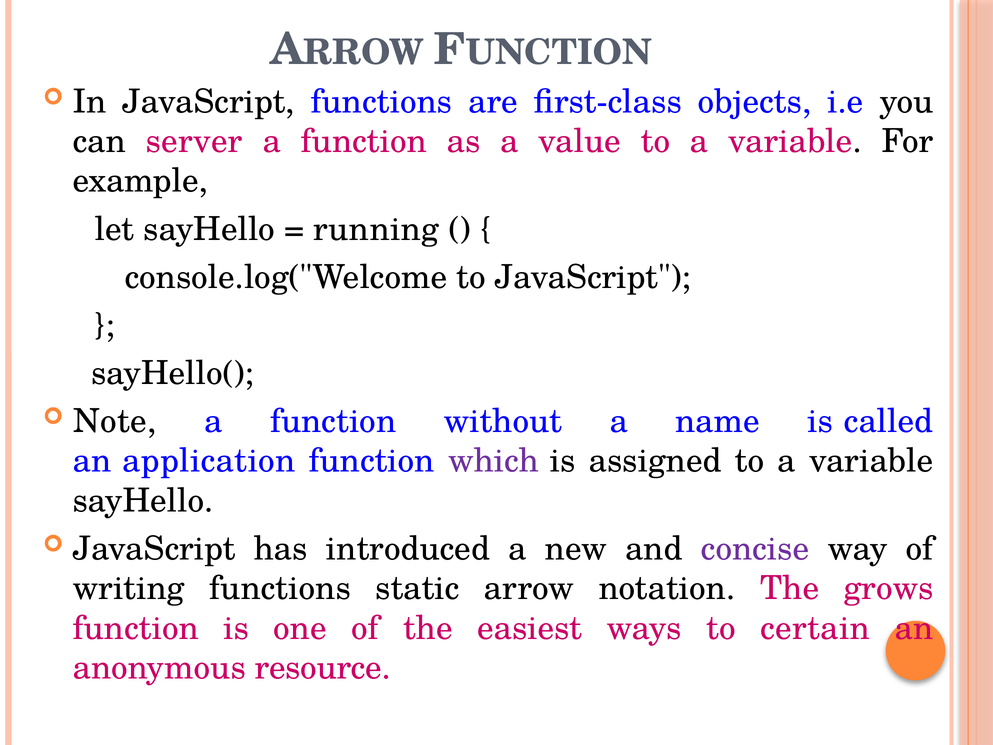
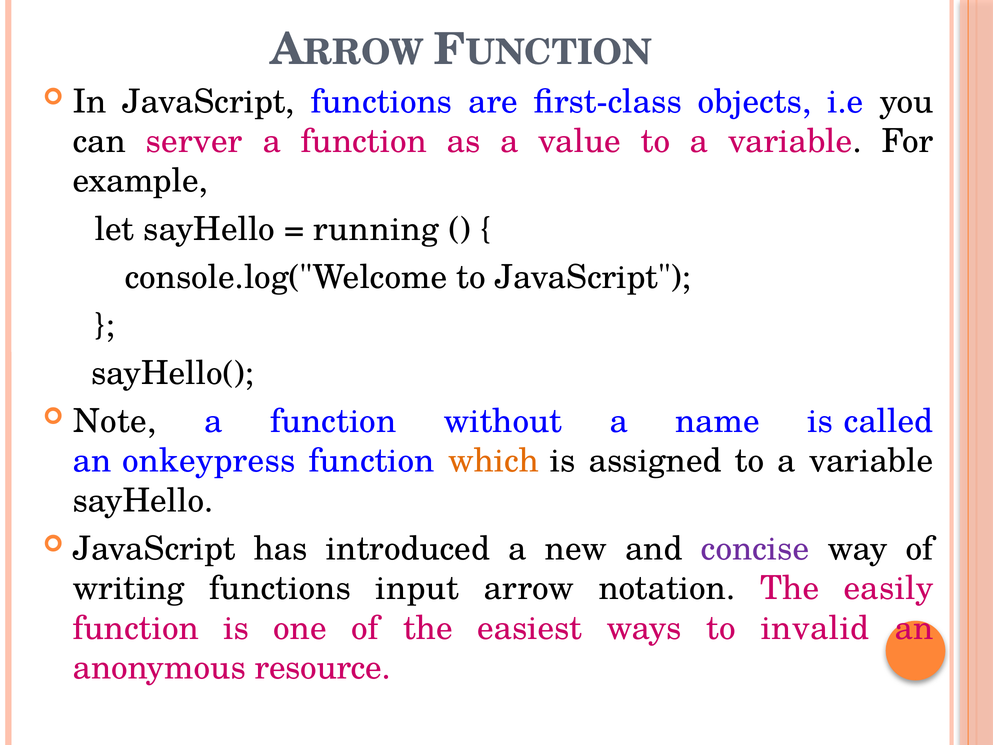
application: application -> onkeypress
which colour: purple -> orange
static: static -> input
grows: grows -> easily
certain: certain -> invalid
